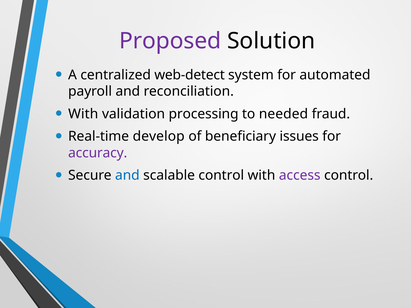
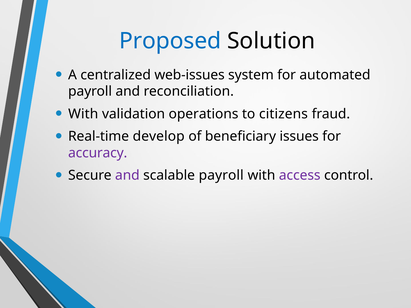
Proposed colour: purple -> blue
web-detect: web-detect -> web-issues
processing: processing -> operations
needed: needed -> citizens
and at (127, 176) colour: blue -> purple
scalable control: control -> payroll
